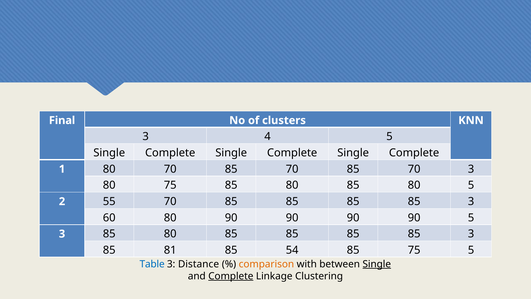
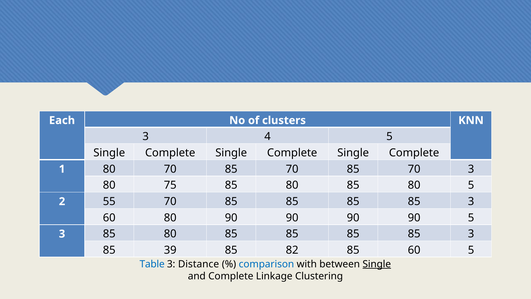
Final: Final -> Each
81: 81 -> 39
54: 54 -> 82
85 75: 75 -> 60
comparison colour: orange -> blue
Complete at (231, 276) underline: present -> none
